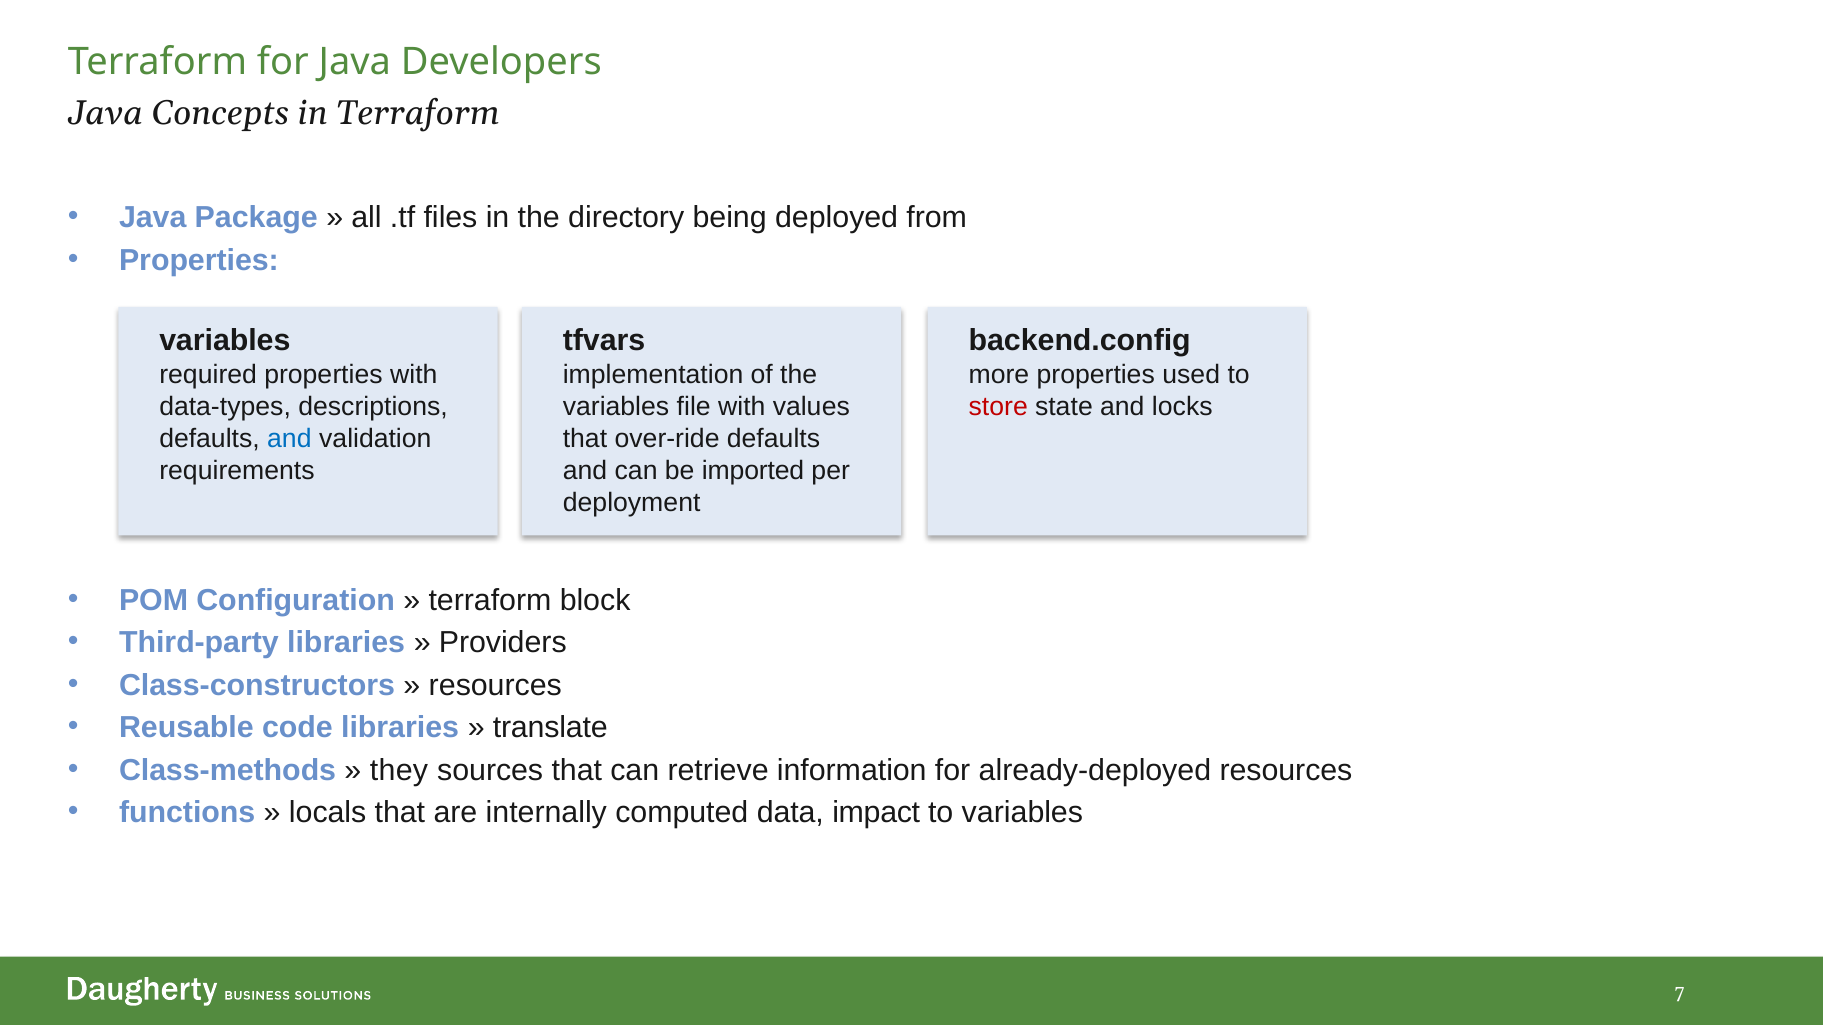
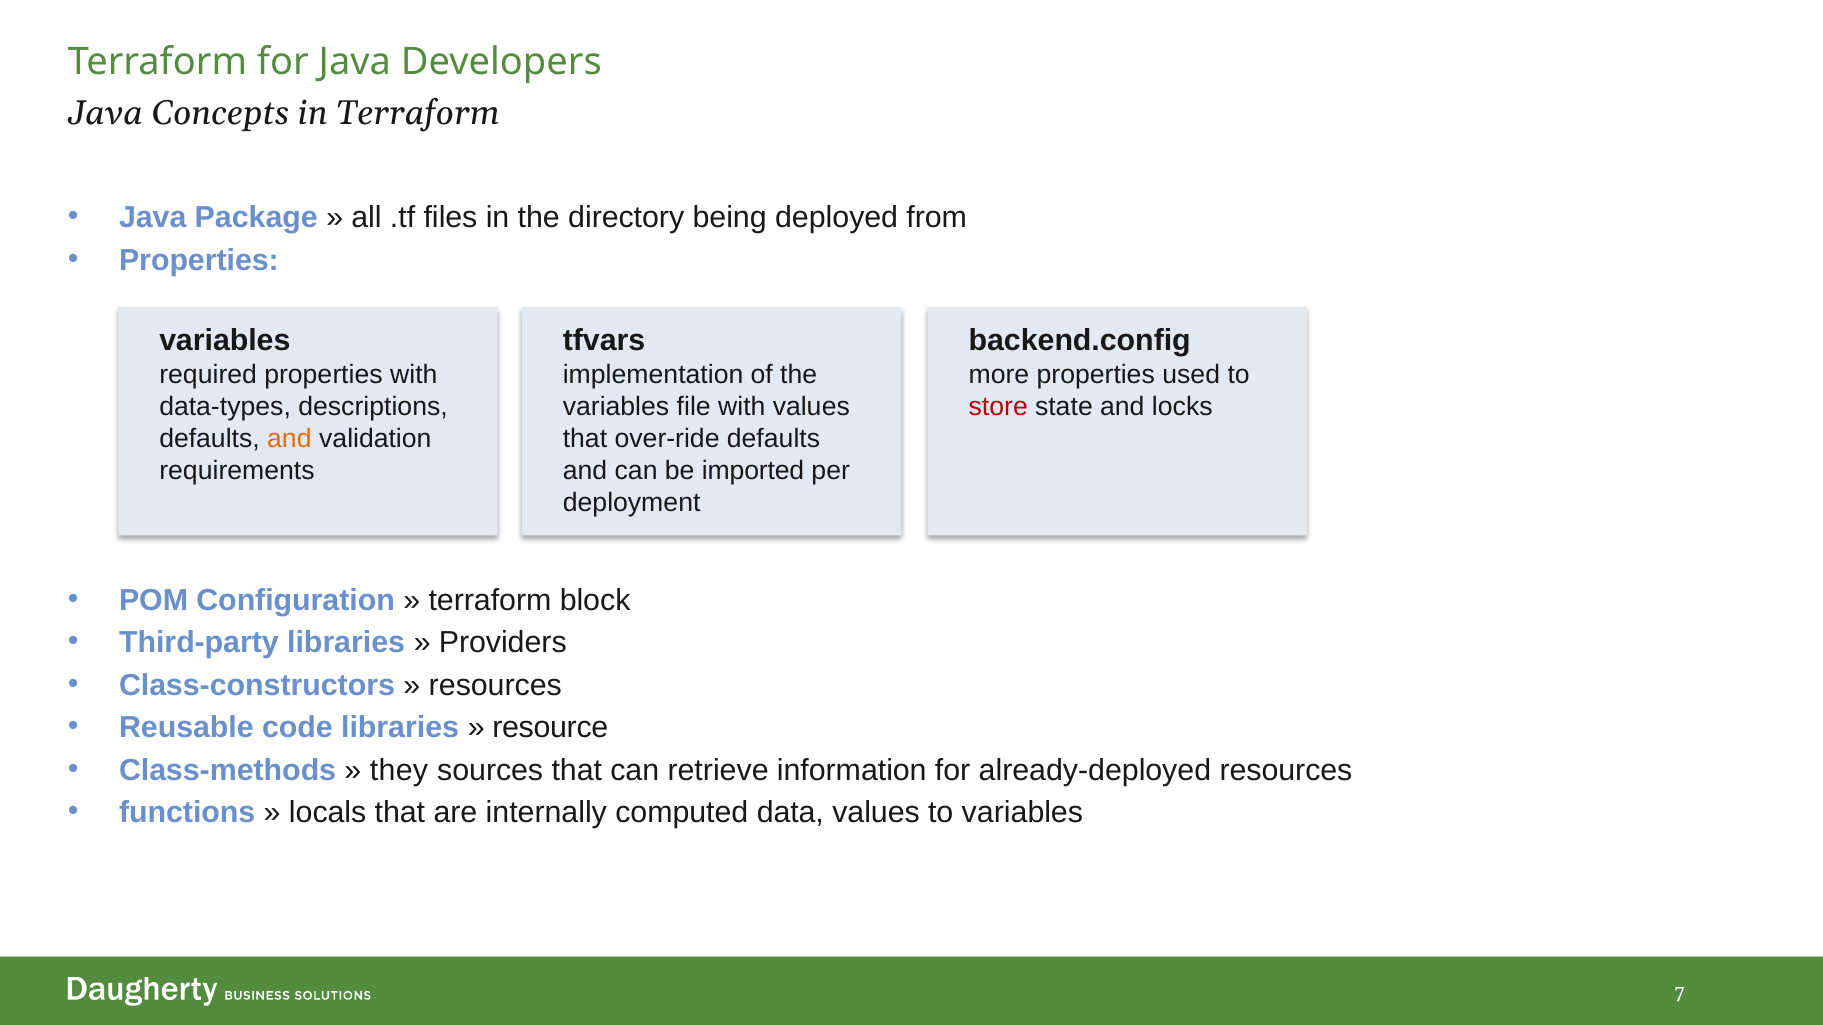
and at (289, 439) colour: blue -> orange
translate: translate -> resource
data impact: impact -> values
